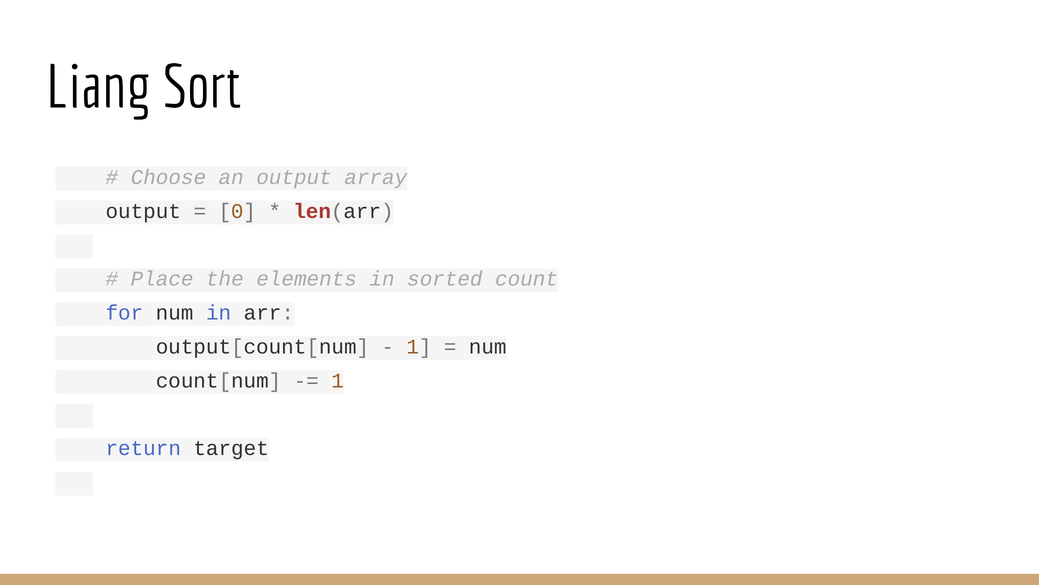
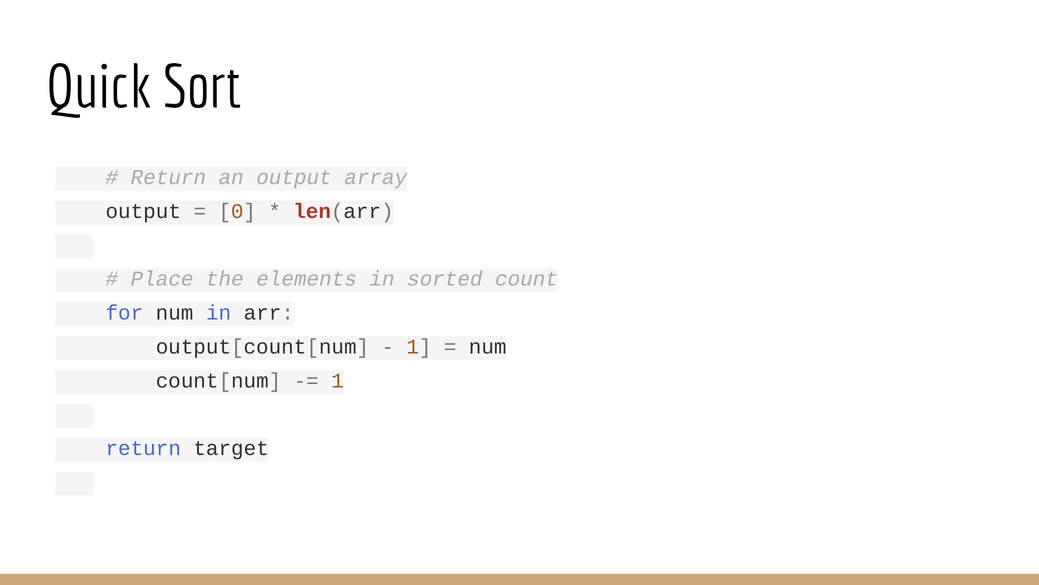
Liang: Liang -> Quick
Choose at (168, 177): Choose -> Return
